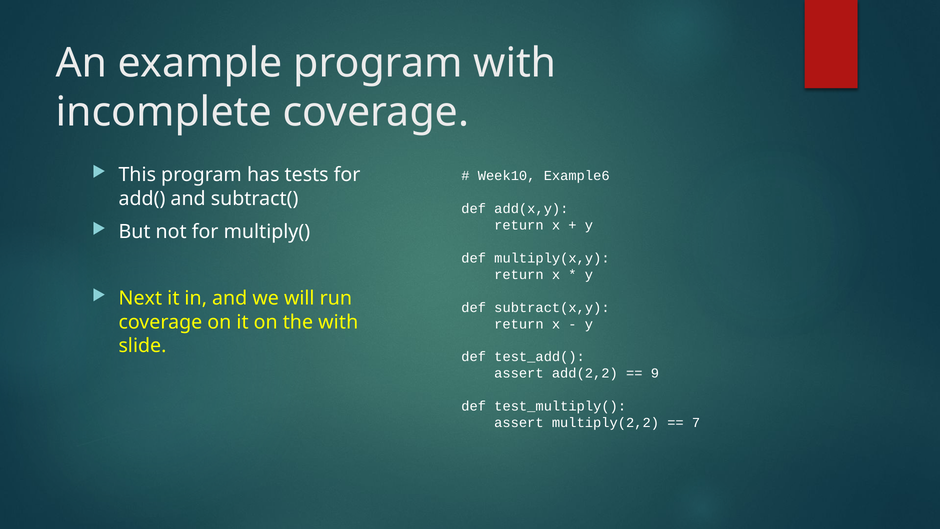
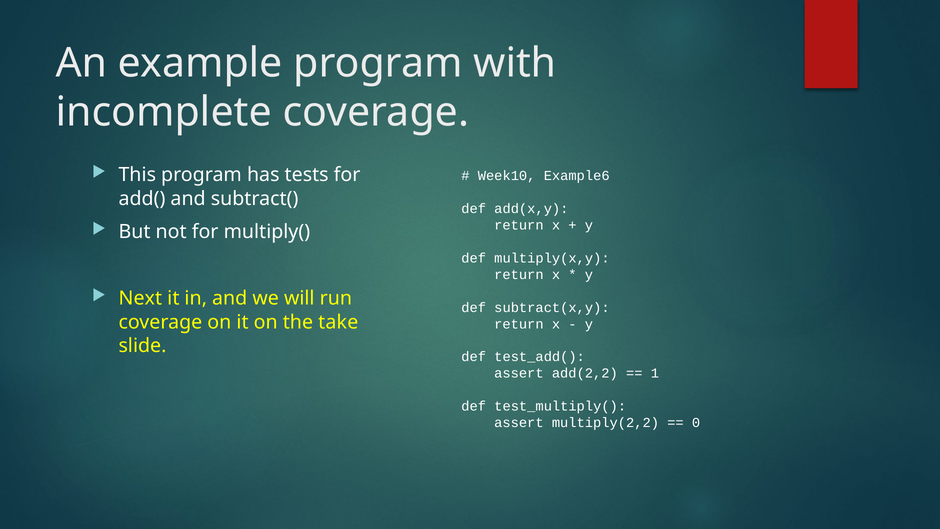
the with: with -> take
9: 9 -> 1
7: 7 -> 0
